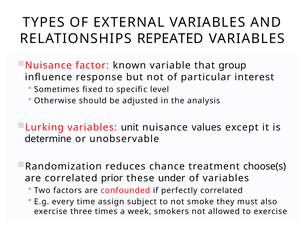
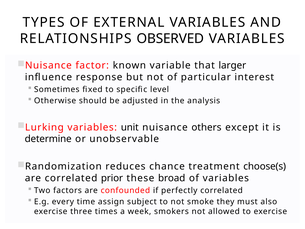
REPEATED: REPEATED -> OBSERVED
group: group -> larger
values: values -> others
under: under -> broad
